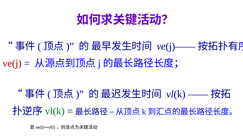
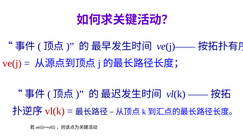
vl(k at (55, 111) colour: green -> red
